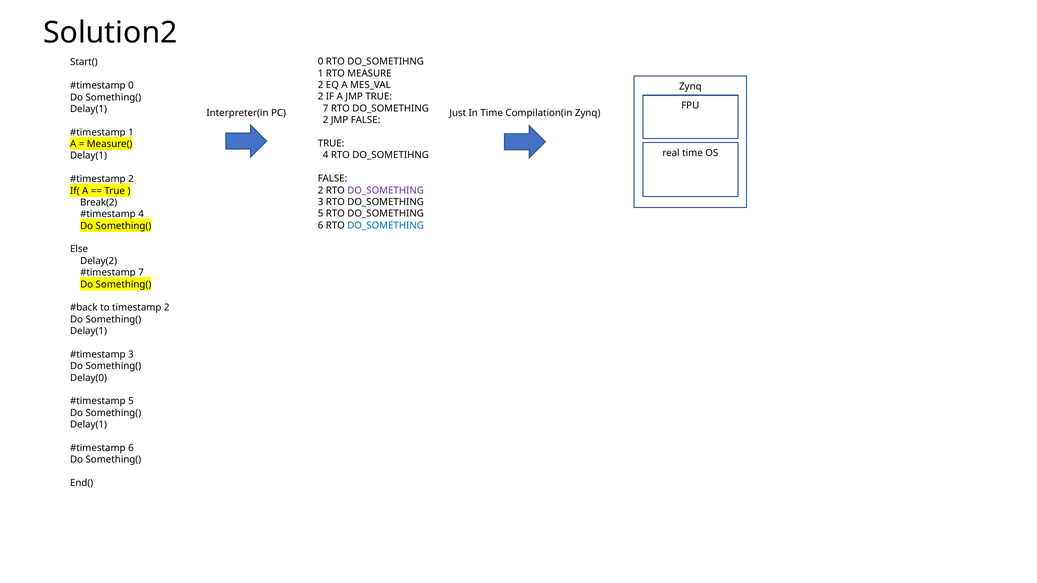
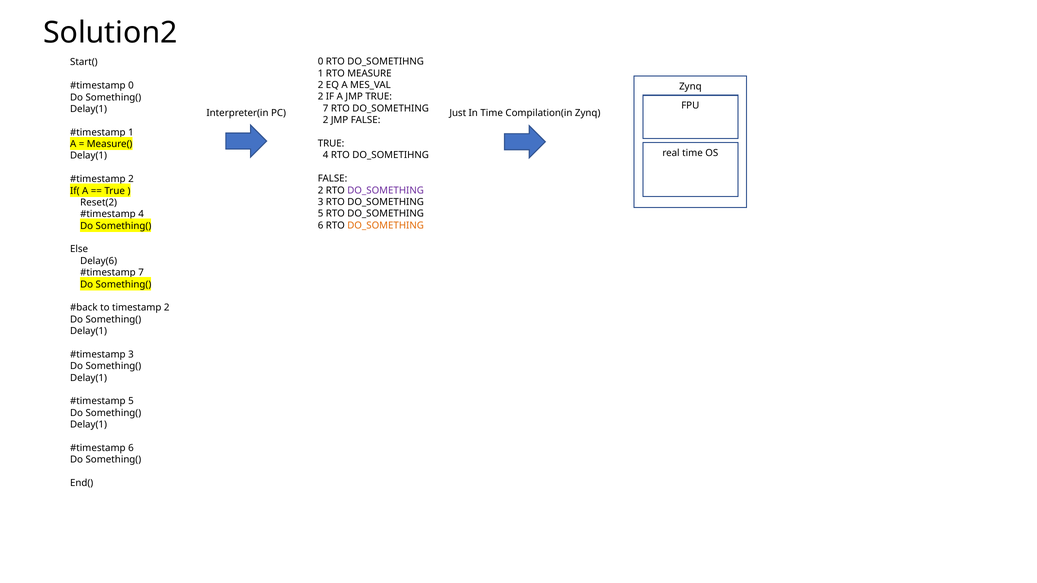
Break(2: Break(2 -> Reset(2
DO_SOMETHING at (386, 225) colour: blue -> orange
Delay(2: Delay(2 -> Delay(6
Delay(0 at (89, 378): Delay(0 -> Delay(1
